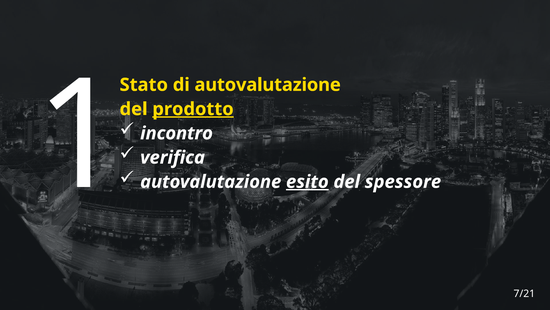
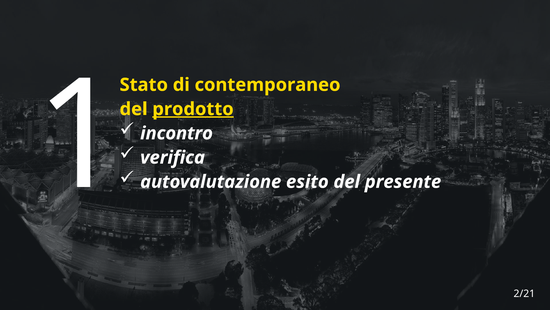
di autovalutazione: autovalutazione -> contemporaneo
esito underline: present -> none
spessore: spessore -> presente
7/21: 7/21 -> 2/21
